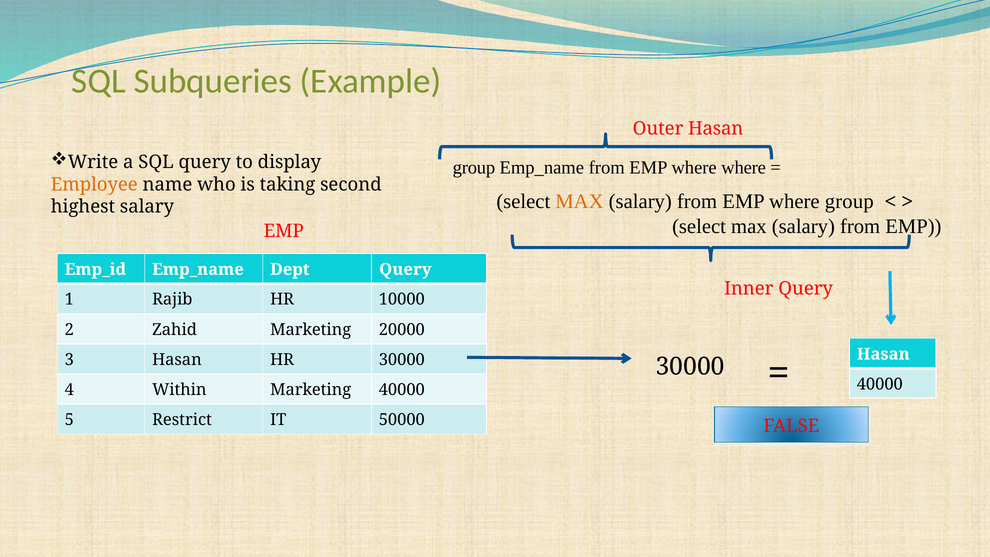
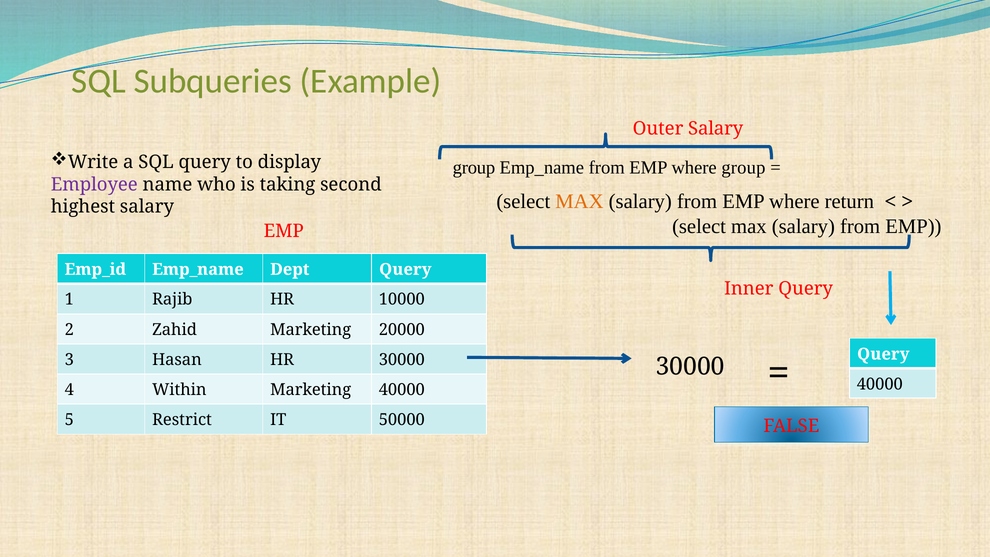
Outer Hasan: Hasan -> Salary
where where: where -> group
Employee colour: orange -> purple
where group: group -> return
Hasan at (883, 354): Hasan -> Query
